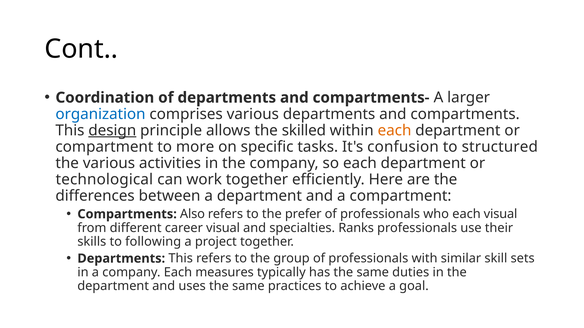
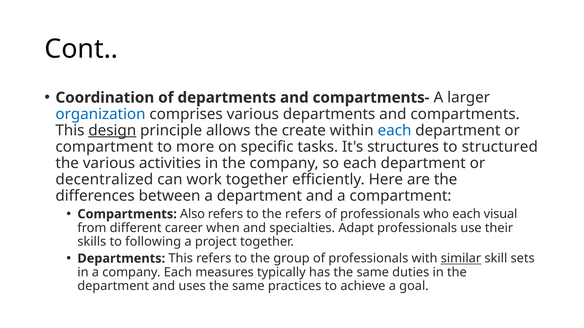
skilled: skilled -> create
each at (395, 131) colour: orange -> blue
confusion: confusion -> structures
technological: technological -> decentralized
the prefer: prefer -> refers
career visual: visual -> when
Ranks: Ranks -> Adapt
similar underline: none -> present
